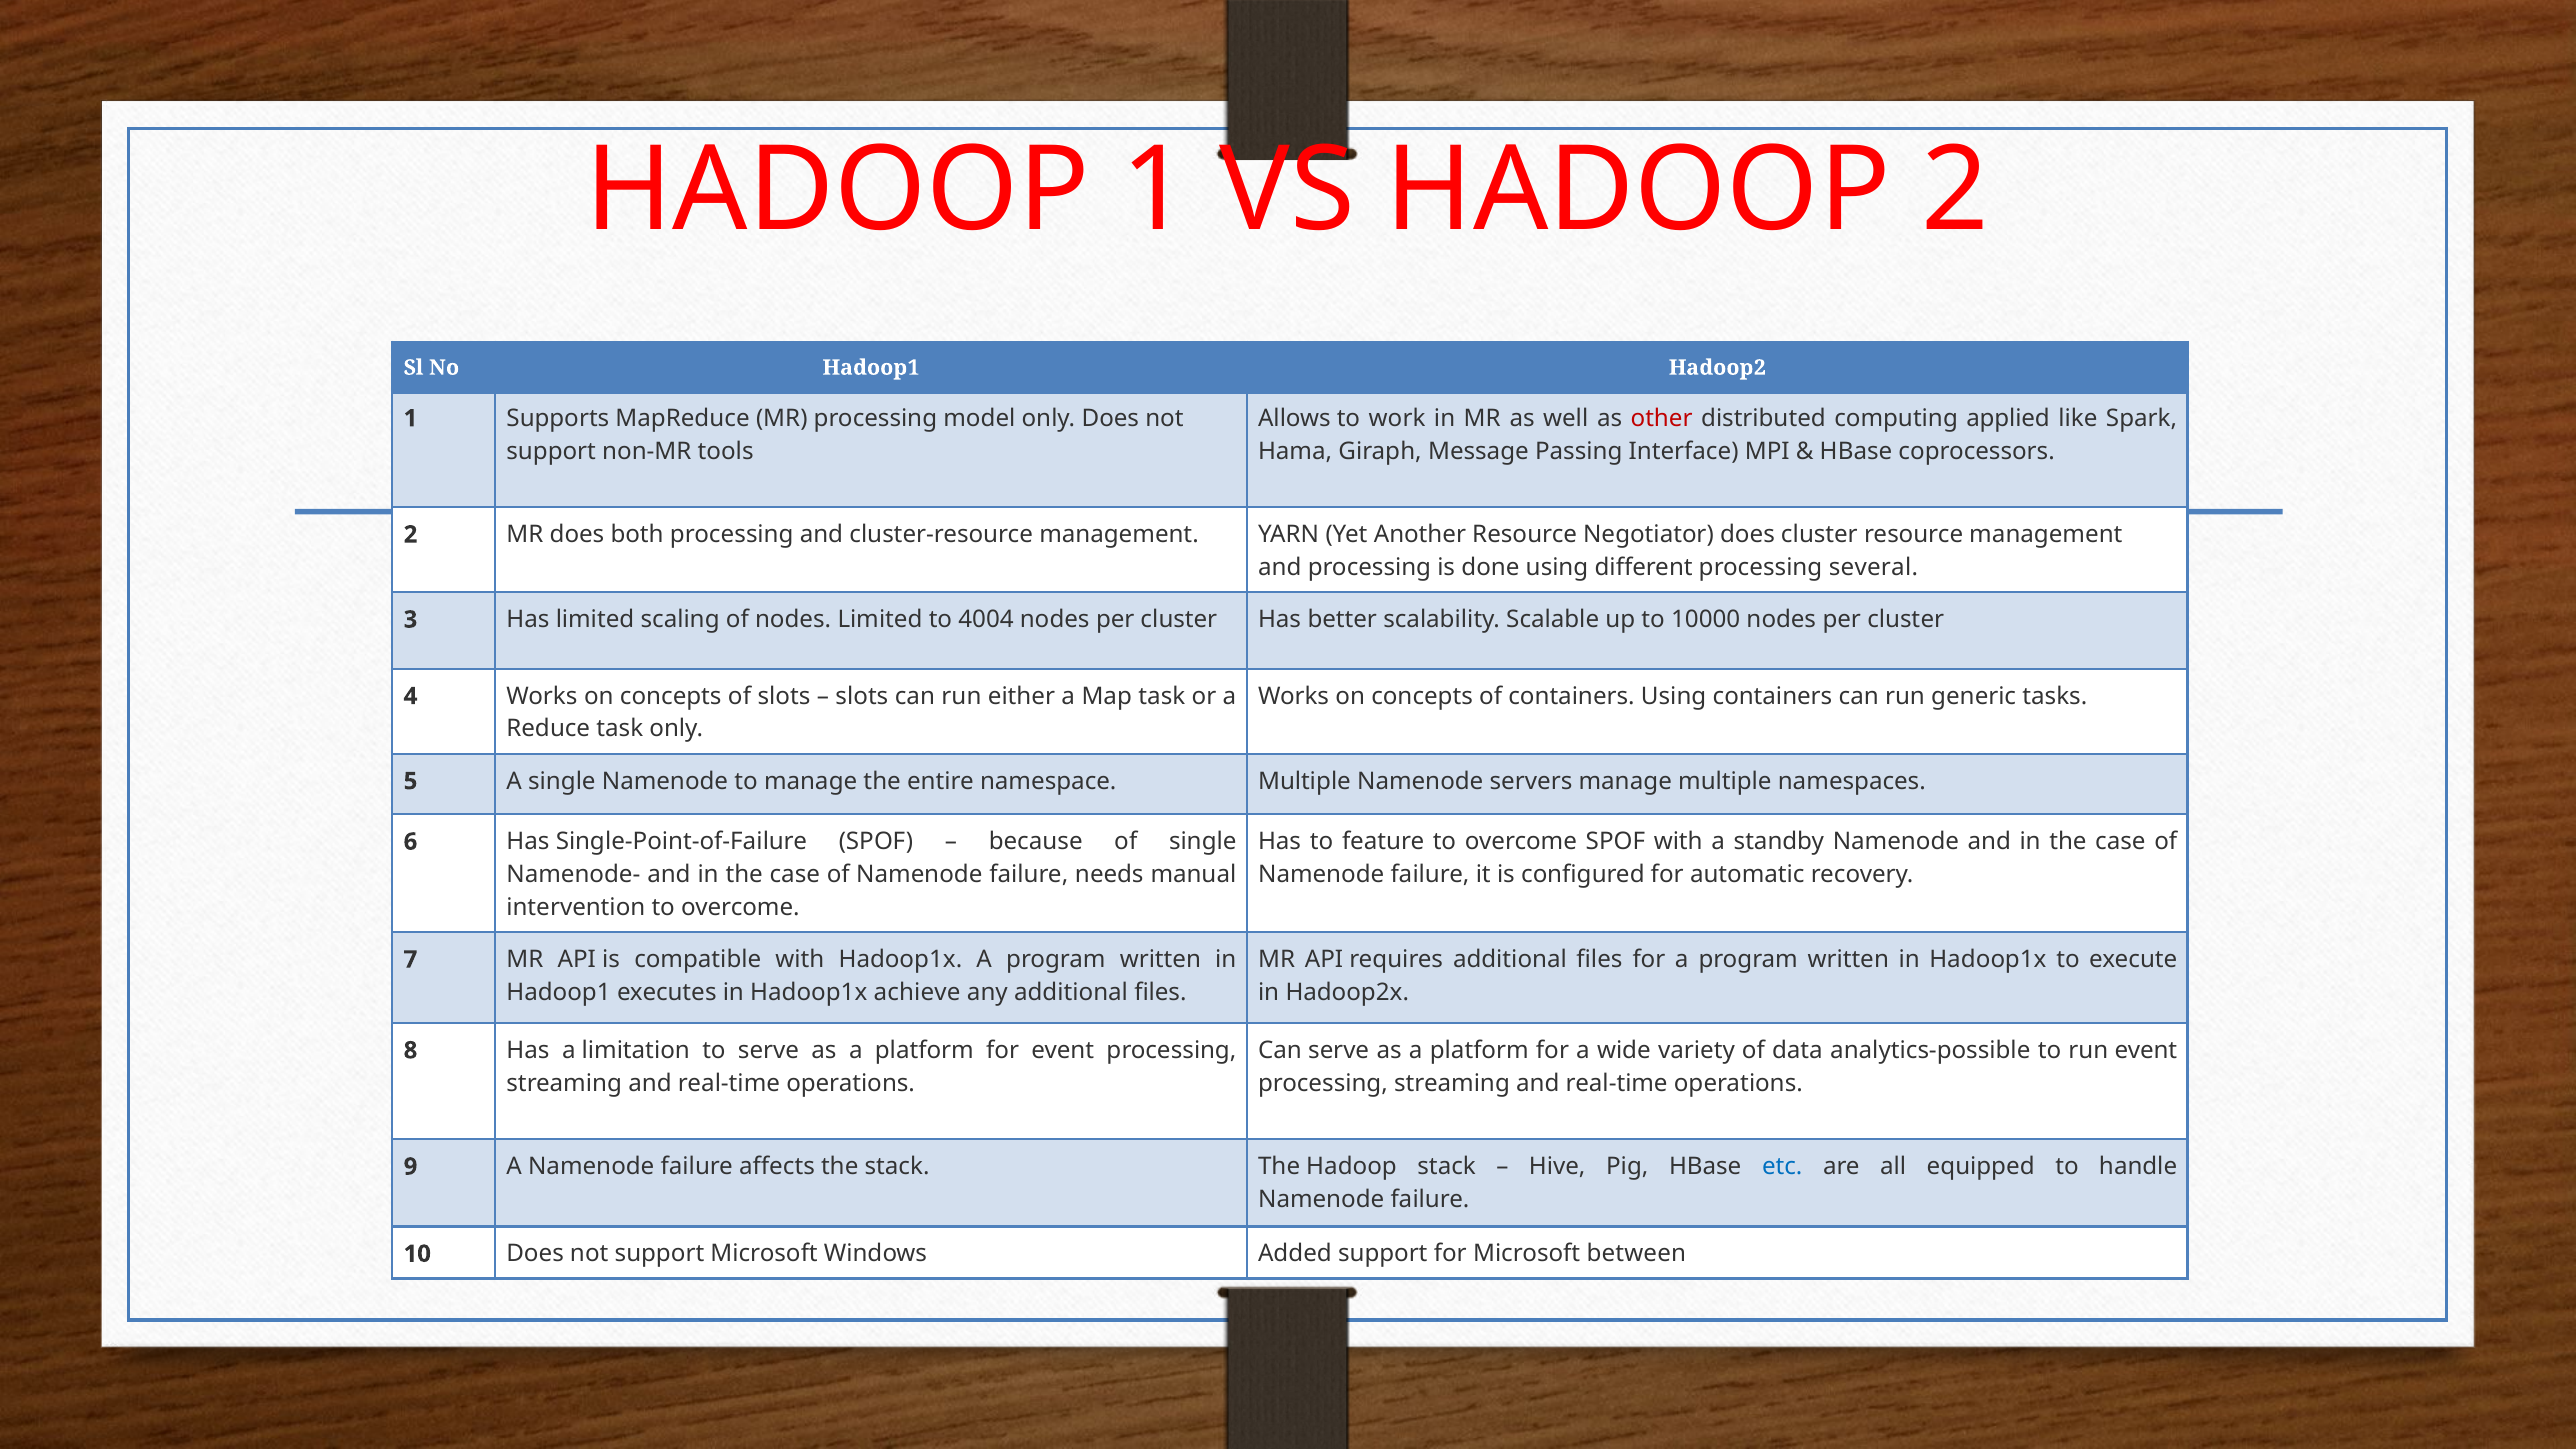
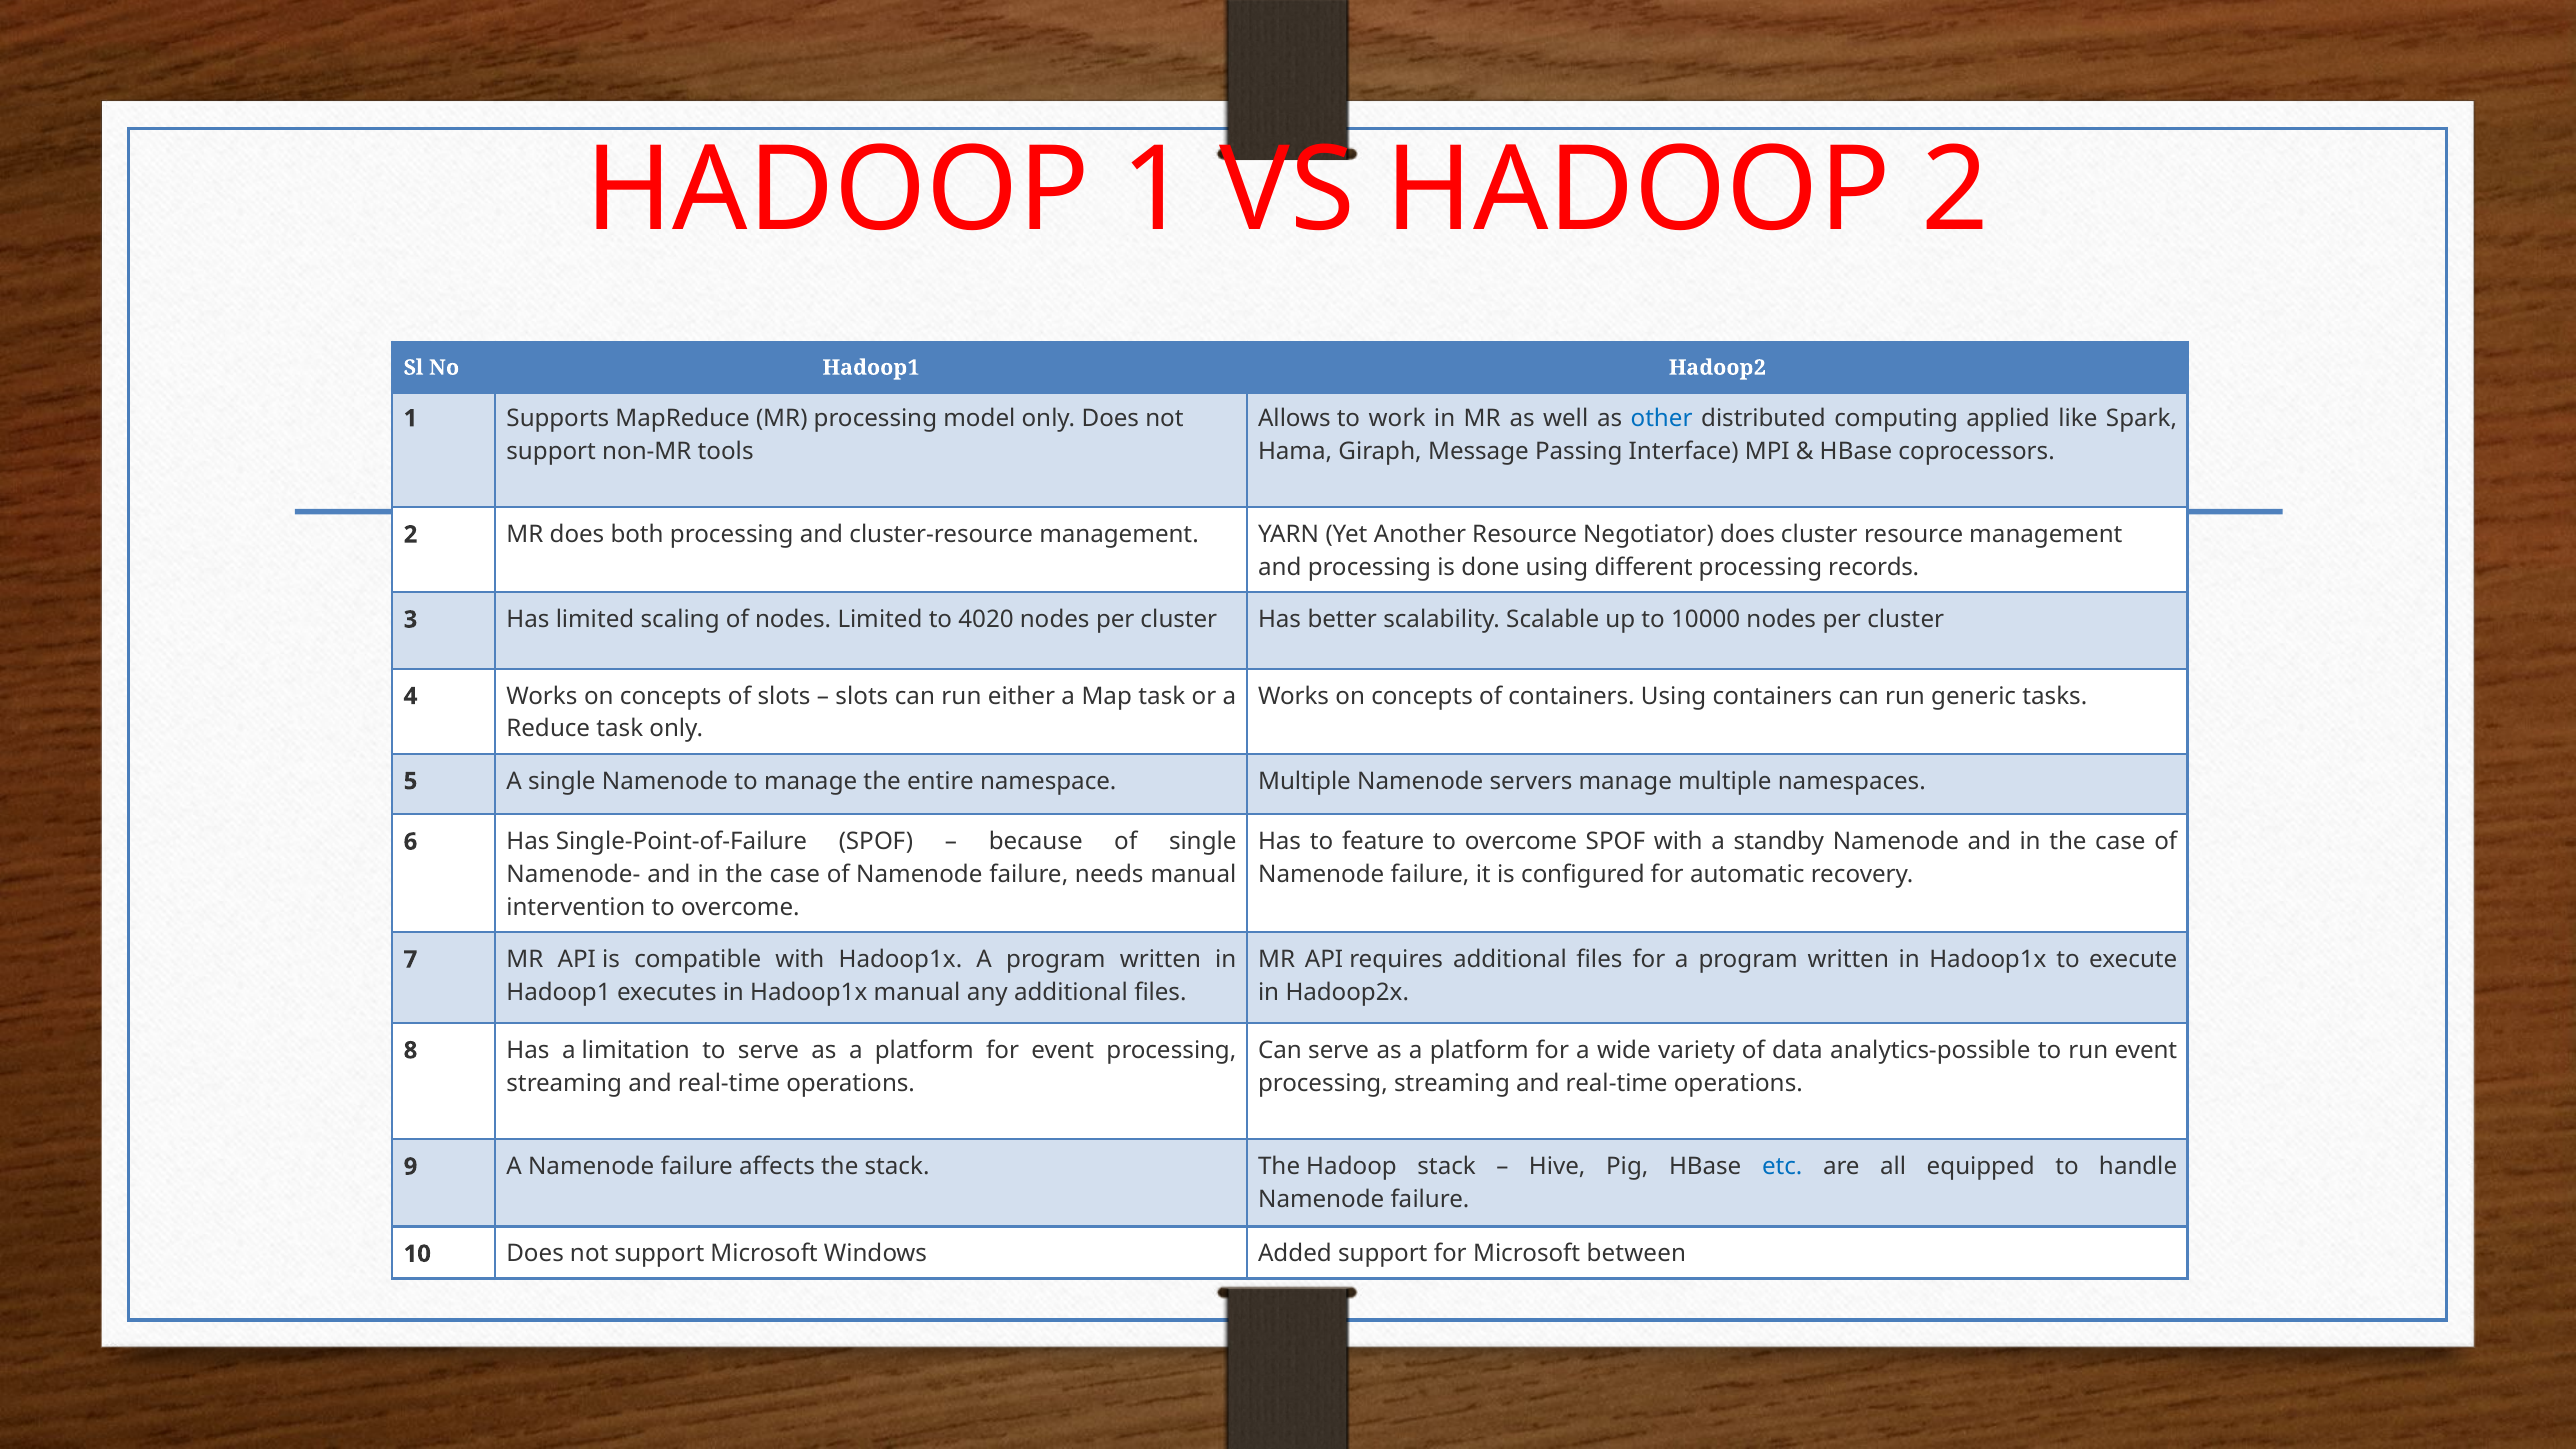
other colour: red -> blue
several: several -> records
4004: 4004 -> 4020
Hadoop1x achieve: achieve -> manual
